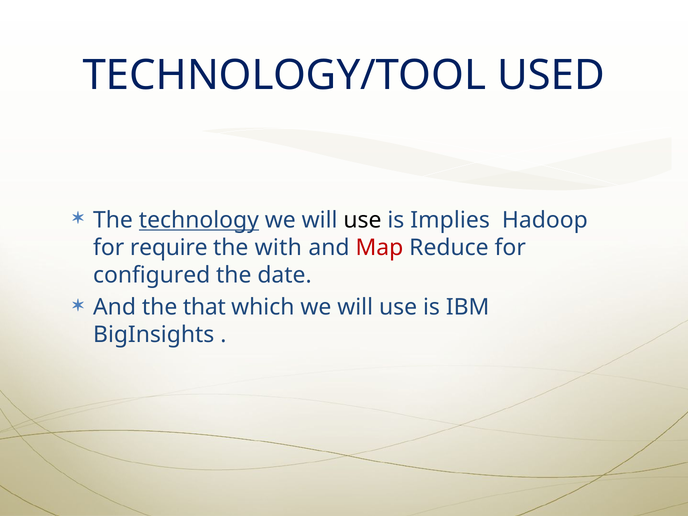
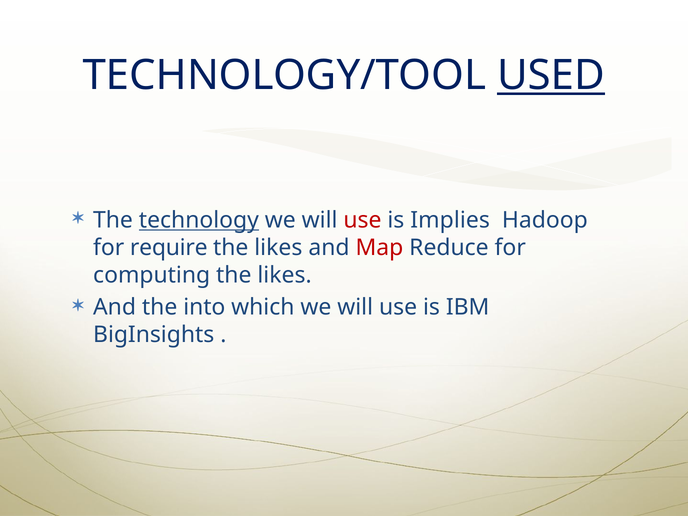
USED underline: none -> present
use at (362, 220) colour: black -> red
with at (278, 248): with -> likes
configured: configured -> computing
date at (285, 275): date -> likes
that: that -> into
